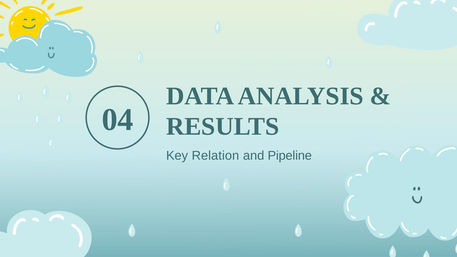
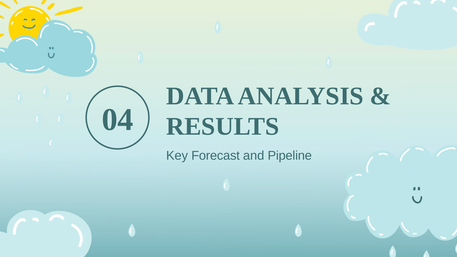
Relation: Relation -> Forecast
